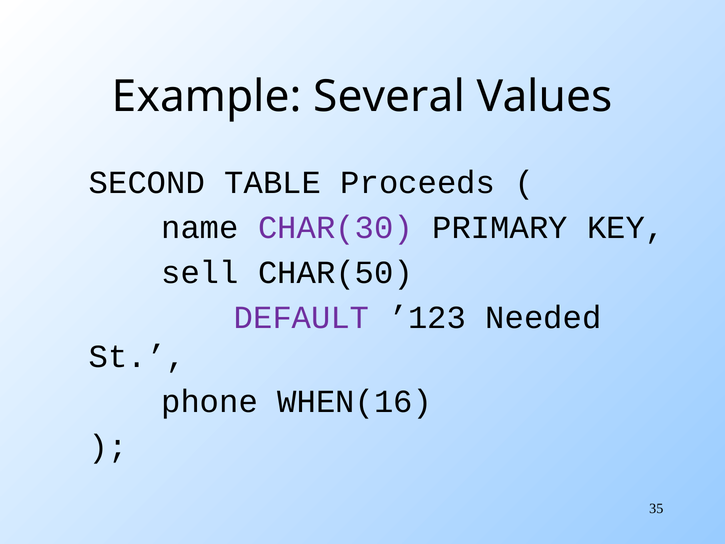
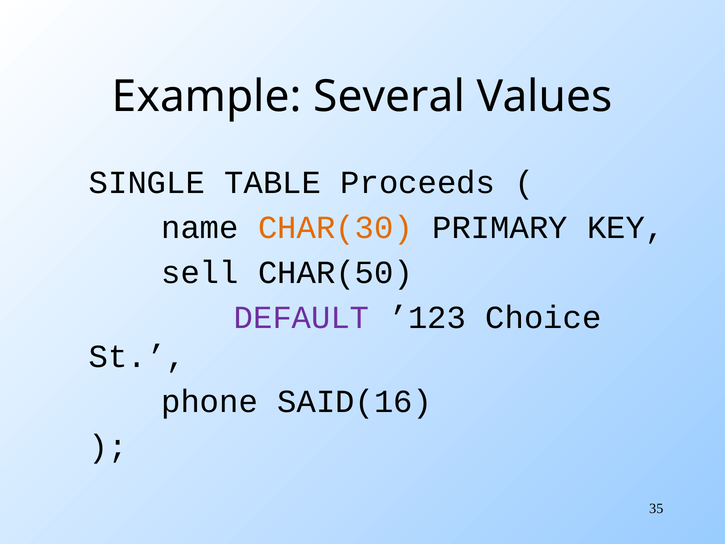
SECOND: SECOND -> SINGLE
CHAR(30 colour: purple -> orange
Needed: Needed -> Choice
WHEN(16: WHEN(16 -> SAID(16
